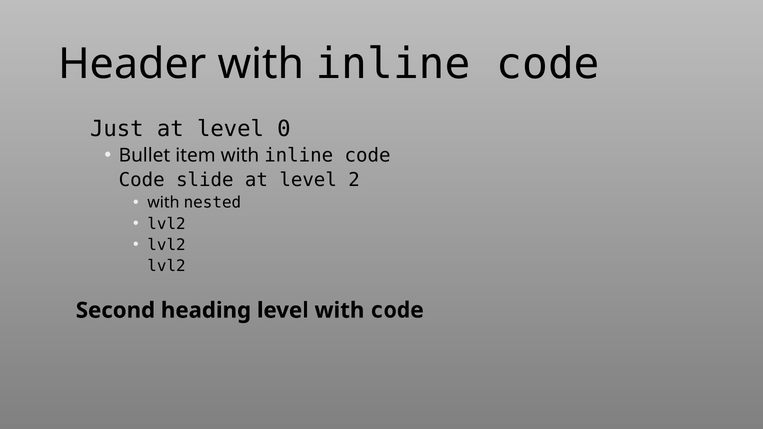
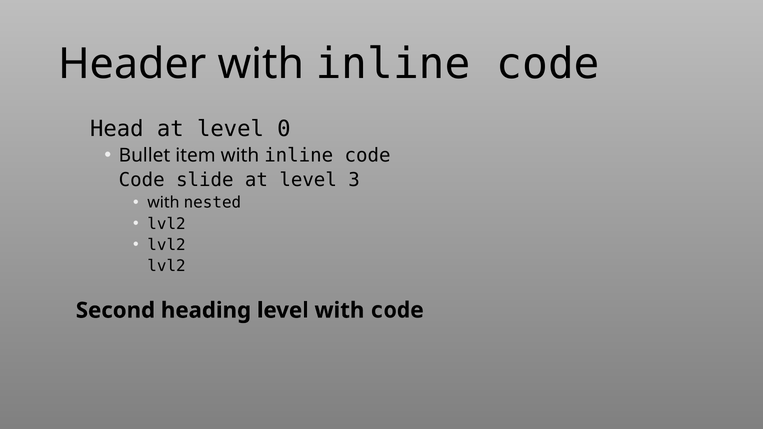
Just: Just -> Head
2: 2 -> 3
